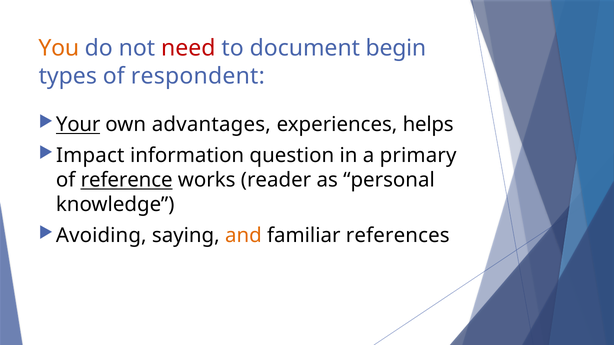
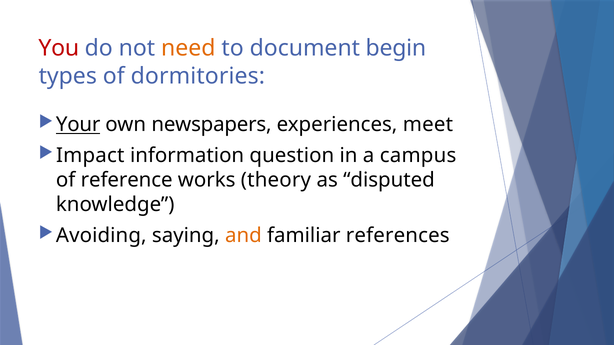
You colour: orange -> red
need colour: red -> orange
respondent: respondent -> dormitories
advantages: advantages -> newspapers
helps: helps -> meet
primary: primary -> campus
reference underline: present -> none
reader: reader -> theory
personal: personal -> disputed
